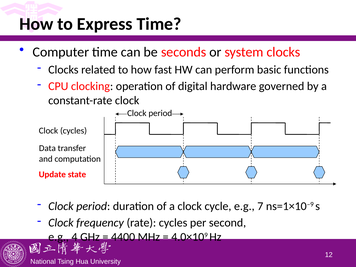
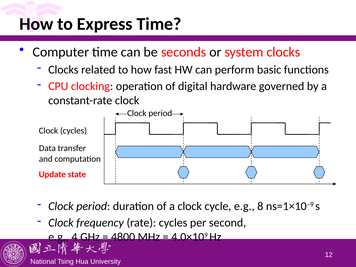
7: 7 -> 8
4400: 4400 -> 4800
